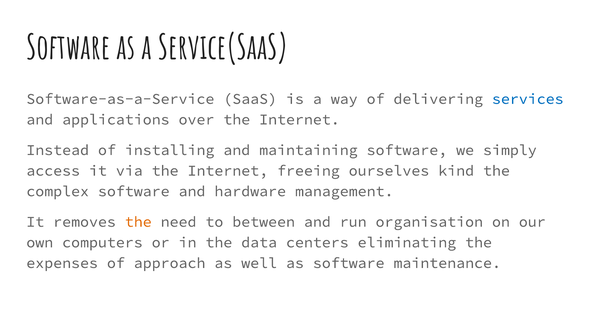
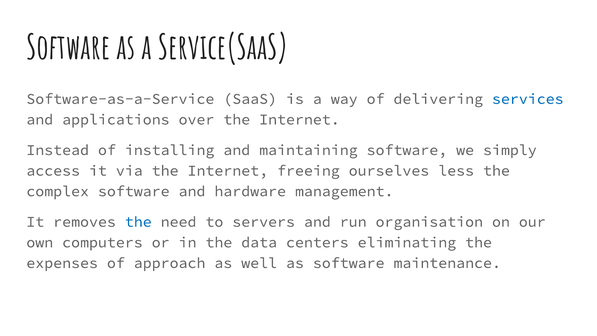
kind: kind -> less
the at (138, 222) colour: orange -> blue
between: between -> servers
